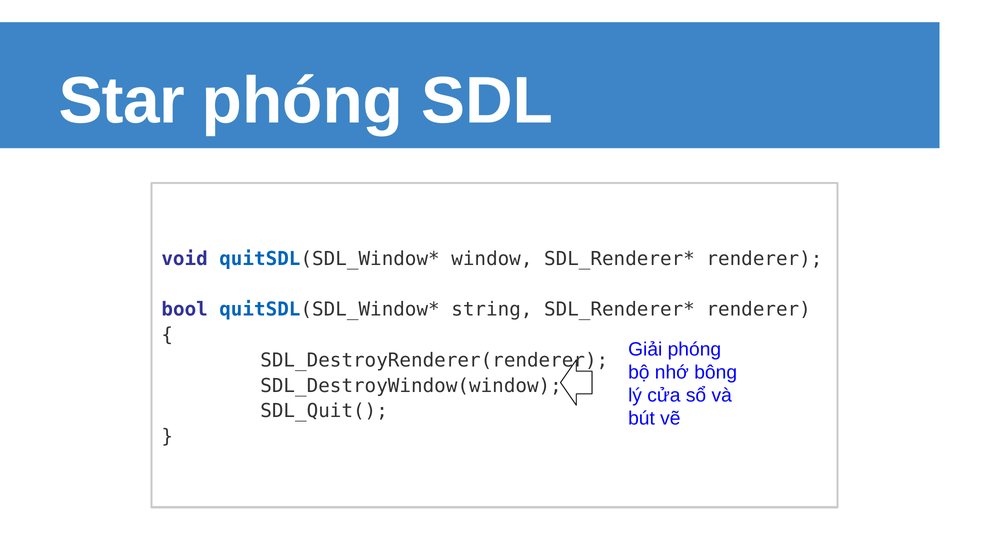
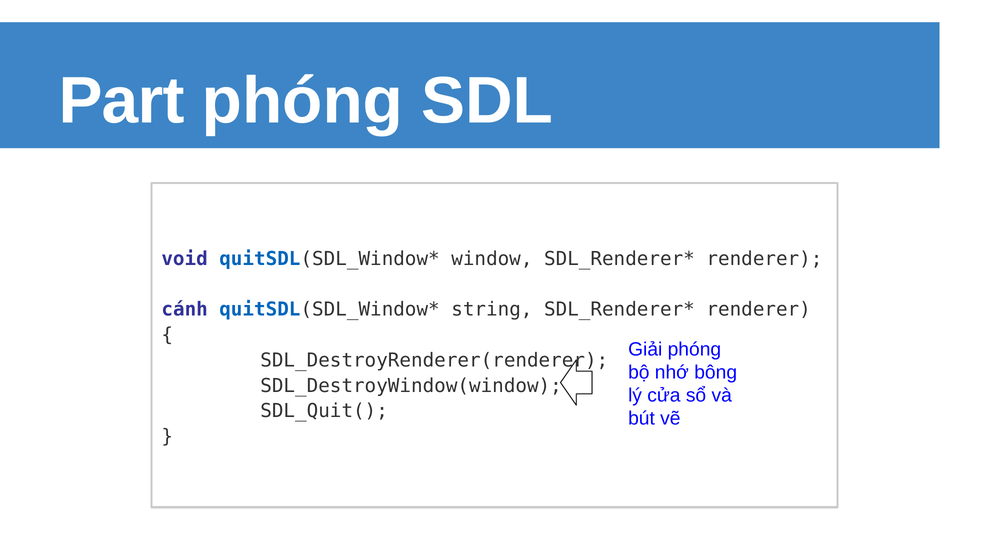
Star: Star -> Part
bool: bool -> cánh
